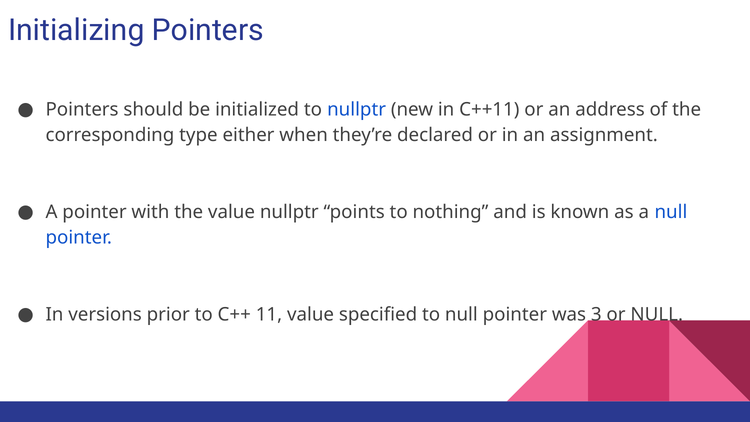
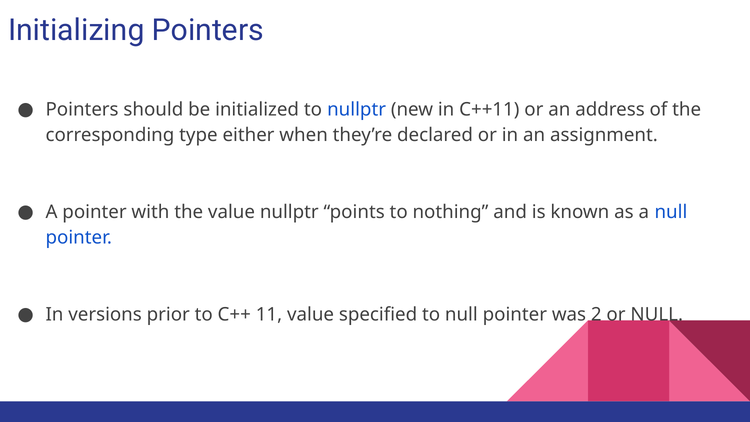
3: 3 -> 2
